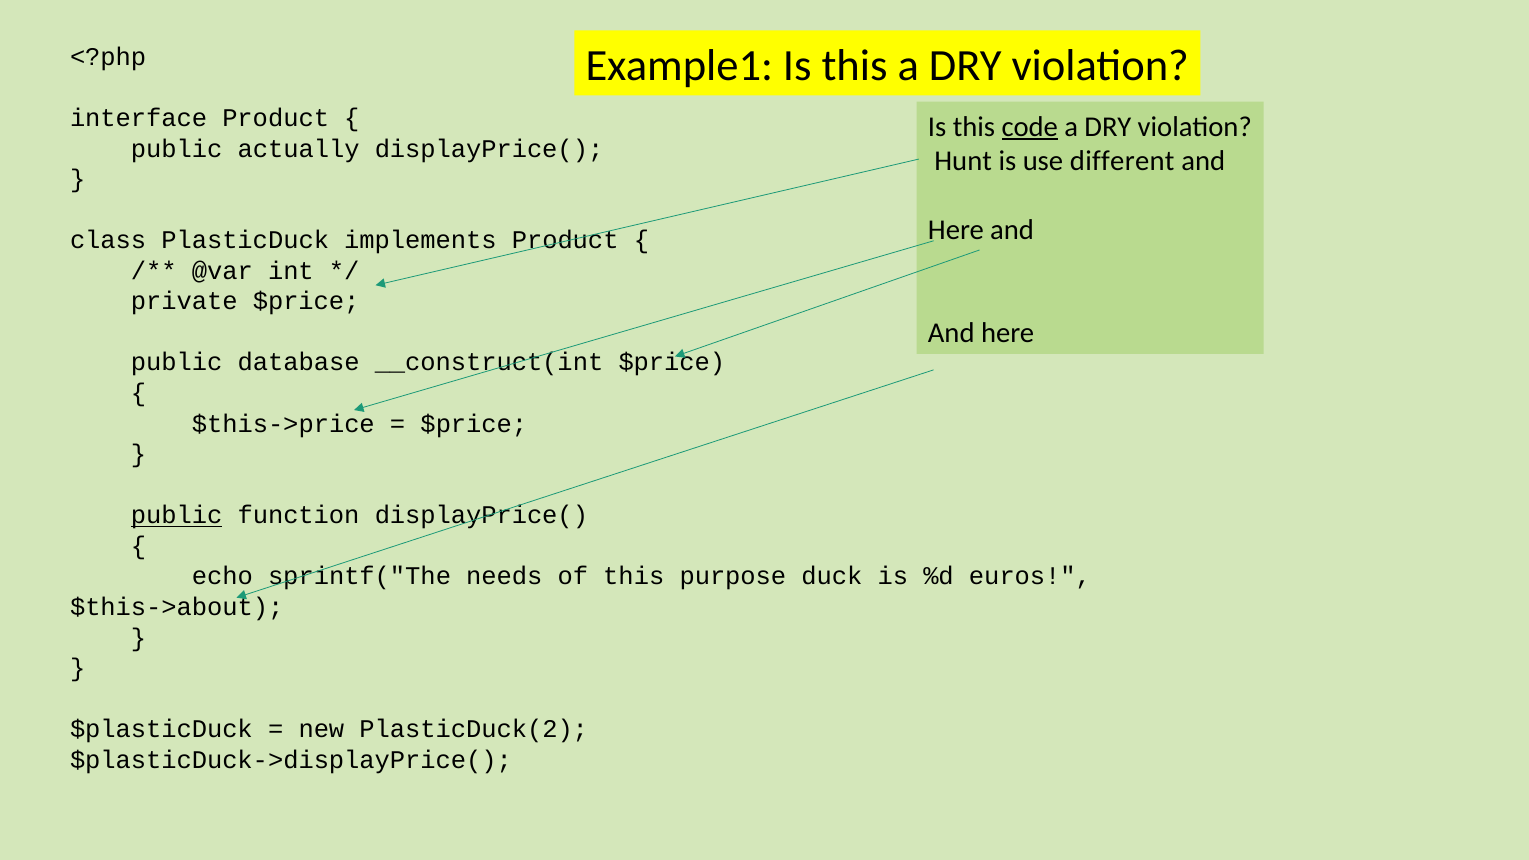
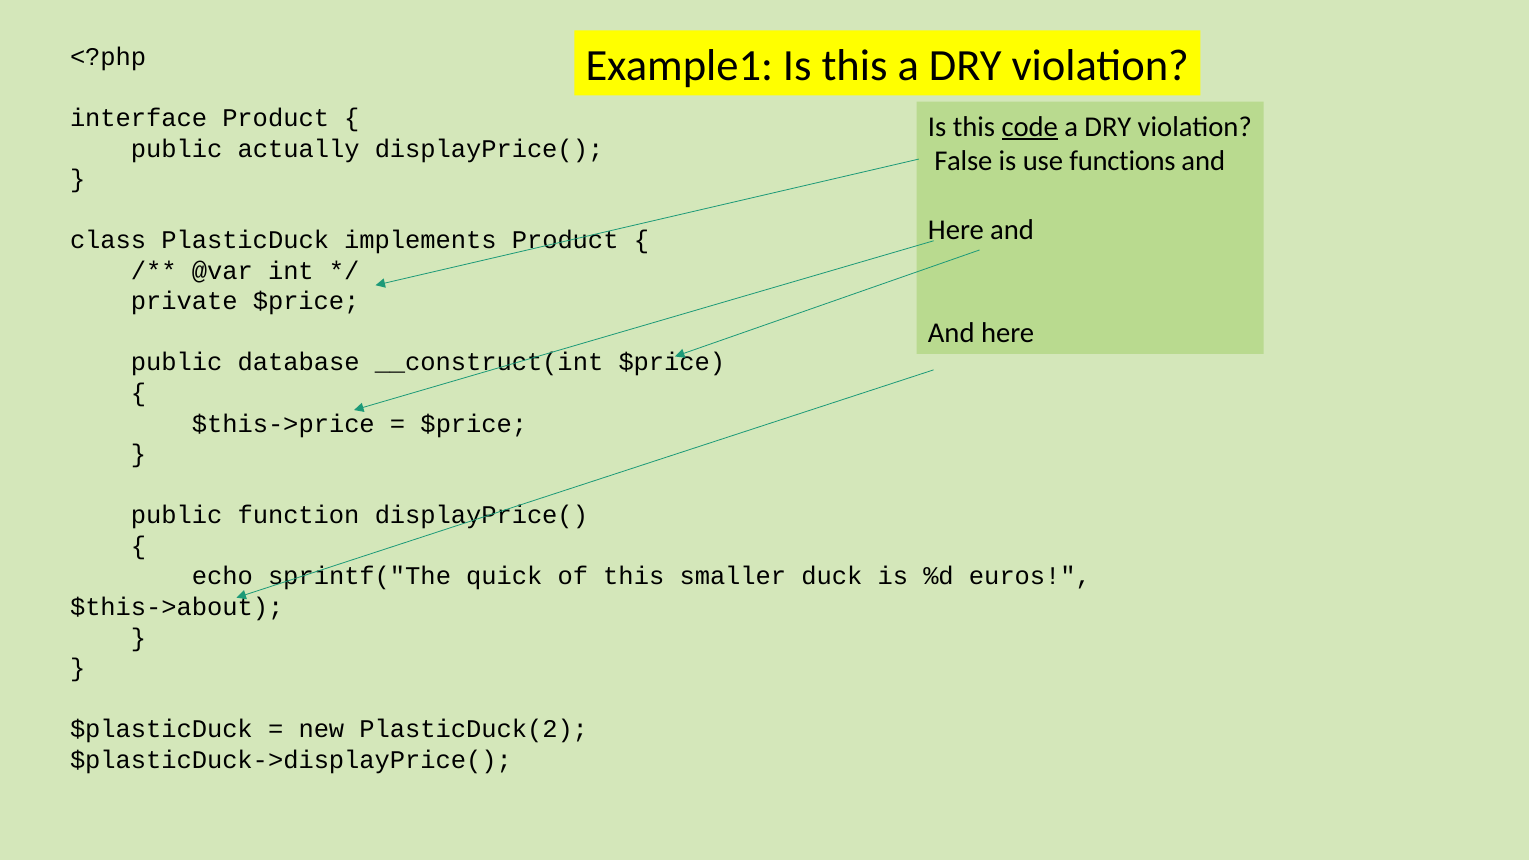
Hunt: Hunt -> False
different: different -> functions
public at (177, 515) underline: present -> none
needs: needs -> quick
purpose: purpose -> smaller
